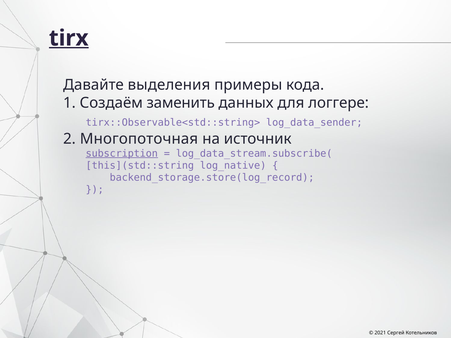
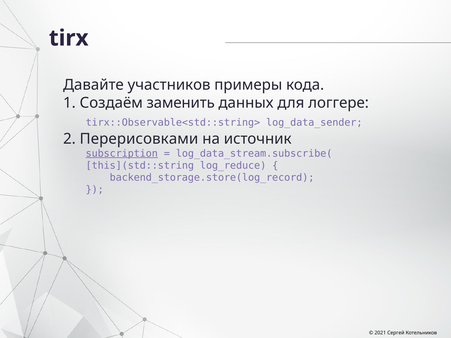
tirx underline: present -> none
выделения: выделения -> участников
Многопоточная: Многопоточная -> Перерисовками
log_native: log_native -> log_reduce
